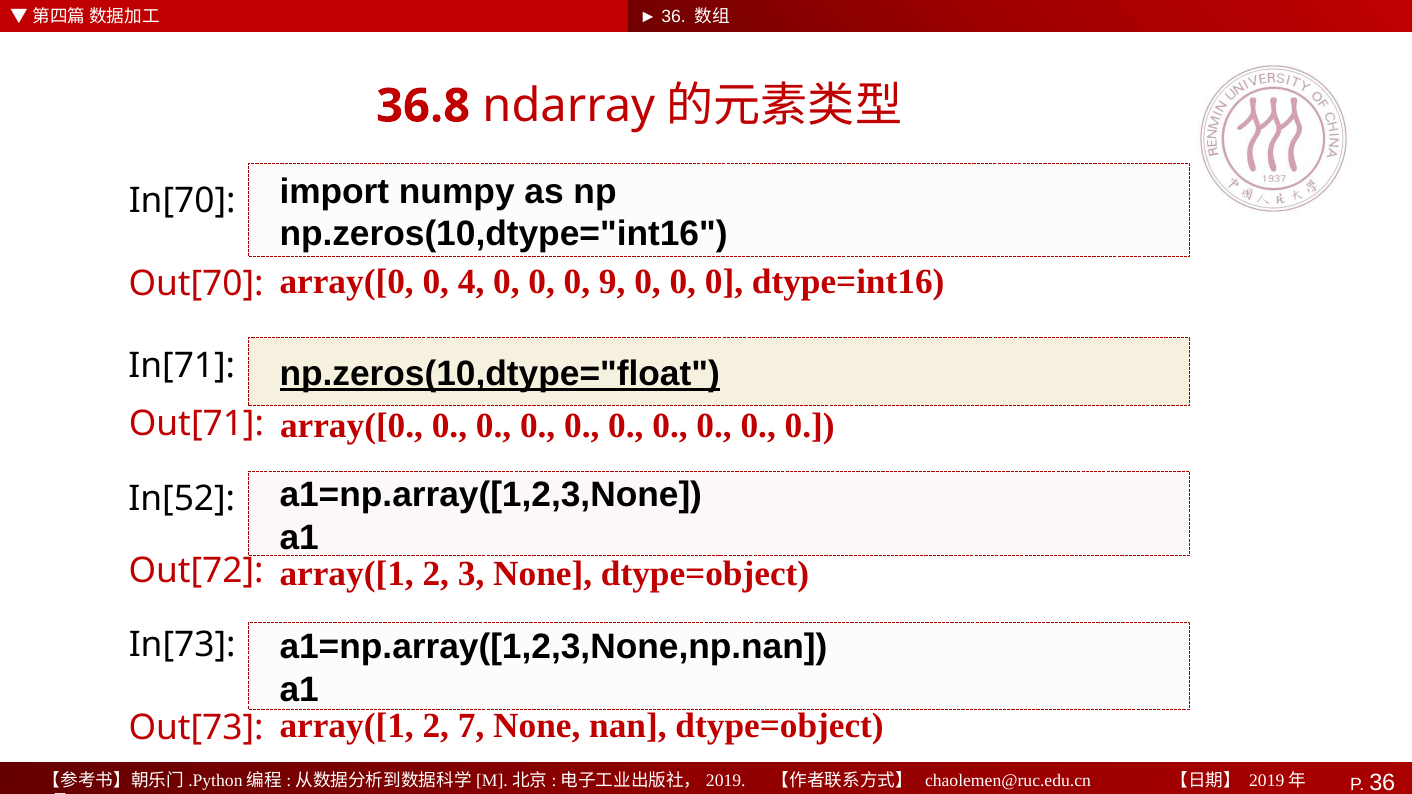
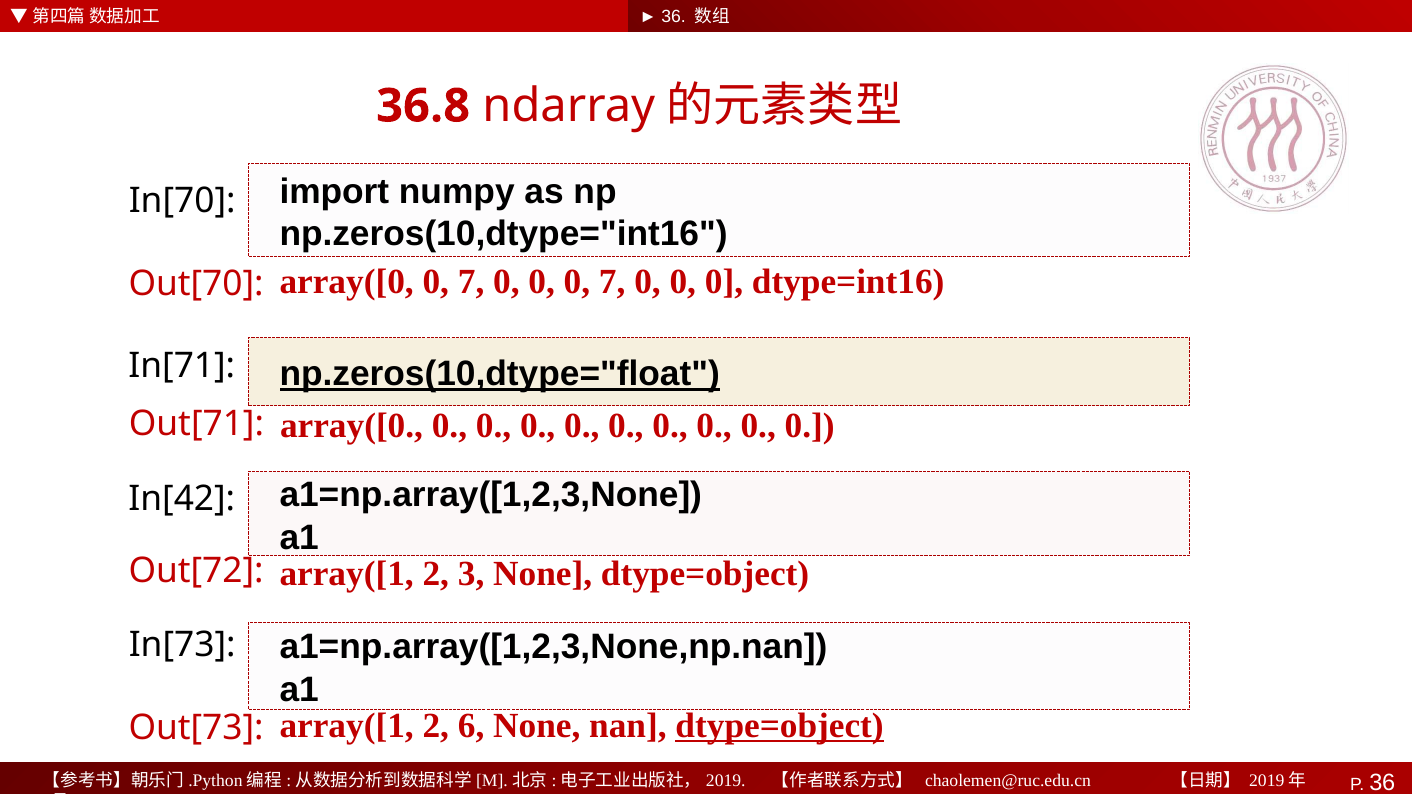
array([0 0 4: 4 -> 7
0 0 9: 9 -> 7
In[52: In[52 -> In[42
7: 7 -> 6
dtype=object at (780, 726) underline: none -> present
